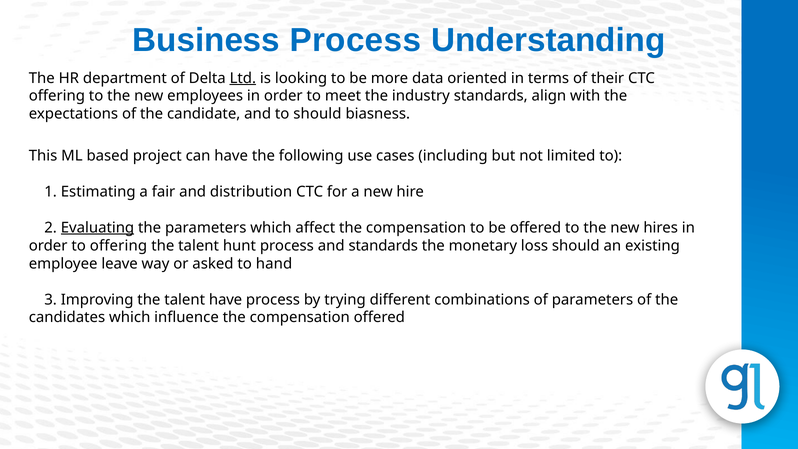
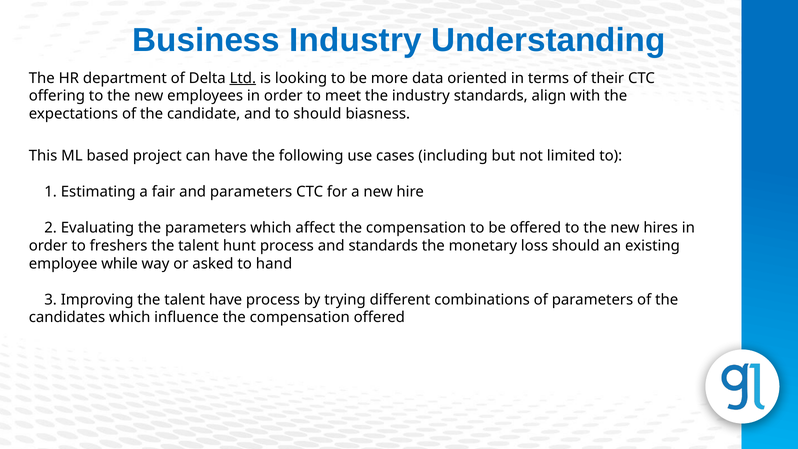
Business Process: Process -> Industry
and distribution: distribution -> parameters
Evaluating underline: present -> none
to offering: offering -> freshers
leave: leave -> while
